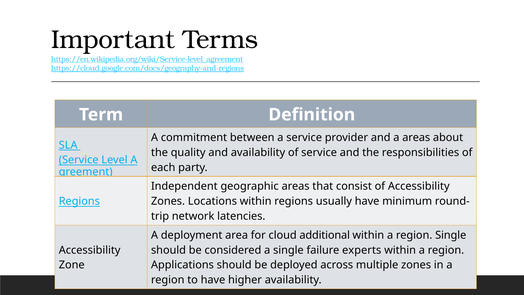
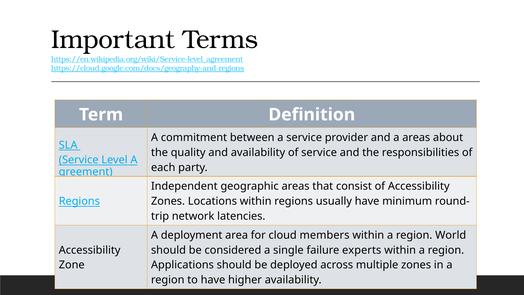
additional: additional -> members
region Single: Single -> World
